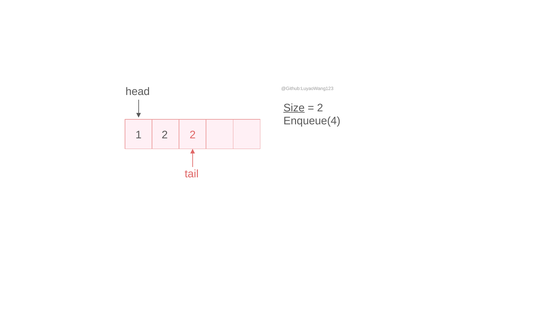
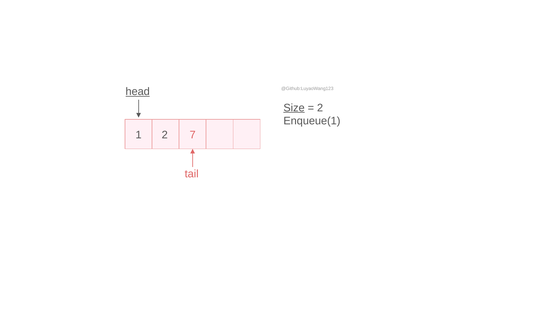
head underline: none -> present
Enqueue(4: Enqueue(4 -> Enqueue(1
2 2: 2 -> 7
